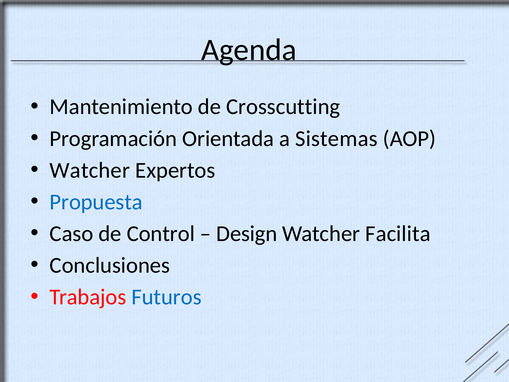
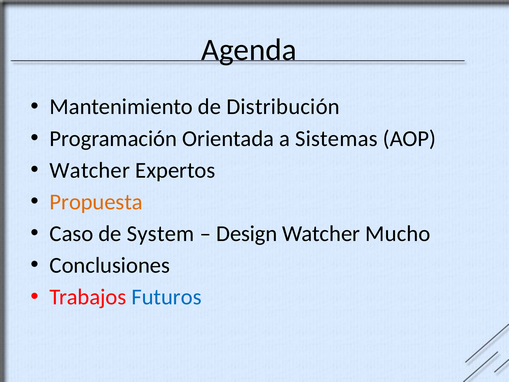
Crosscutting: Crosscutting -> Distribución
Propuesta colour: blue -> orange
Control: Control -> System
Facilita: Facilita -> Mucho
